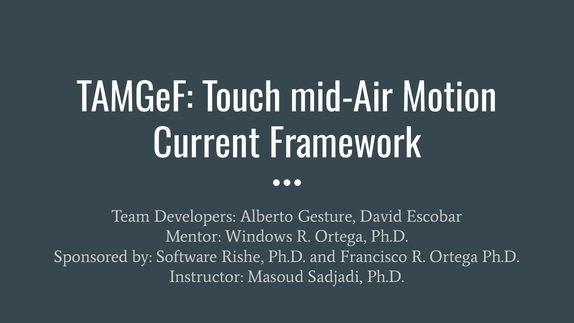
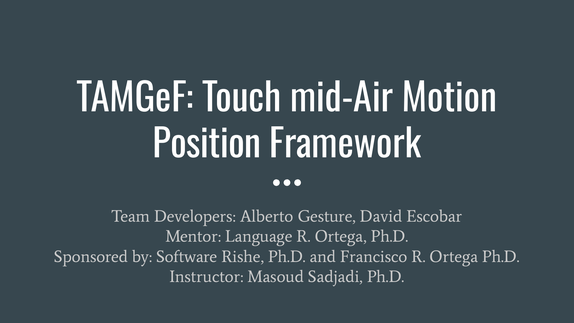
Current: Current -> Position
Windows: Windows -> Language
